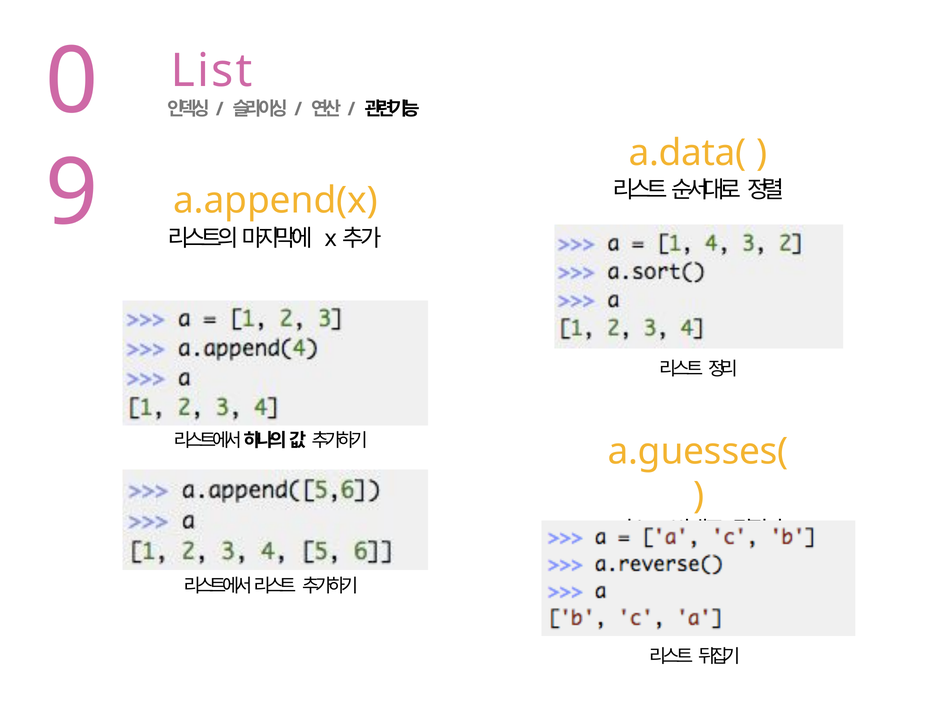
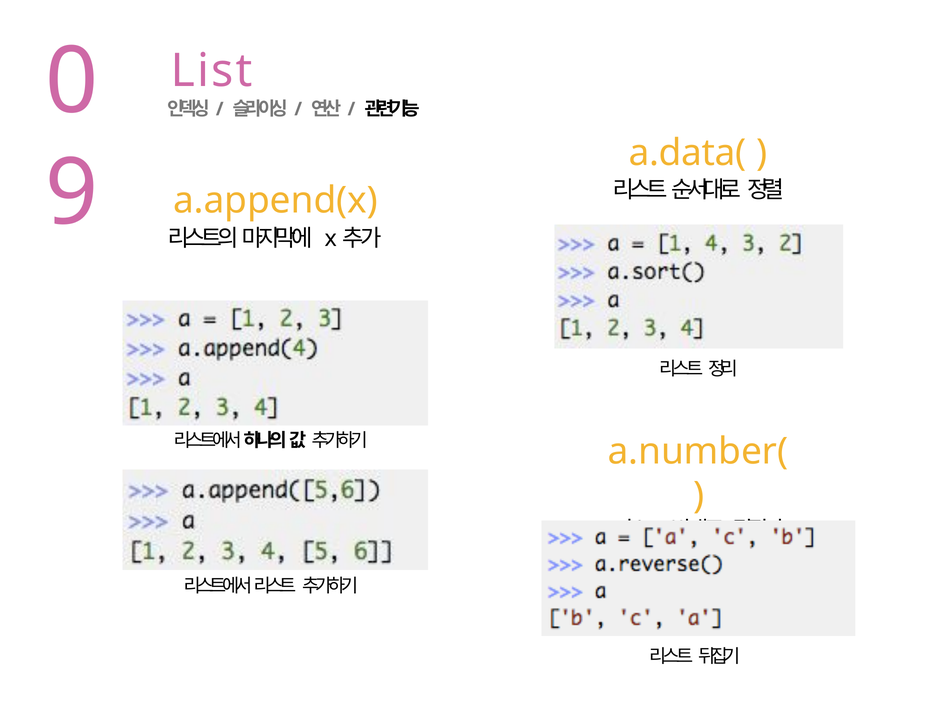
a.guesses(: a.guesses( -> a.number(
